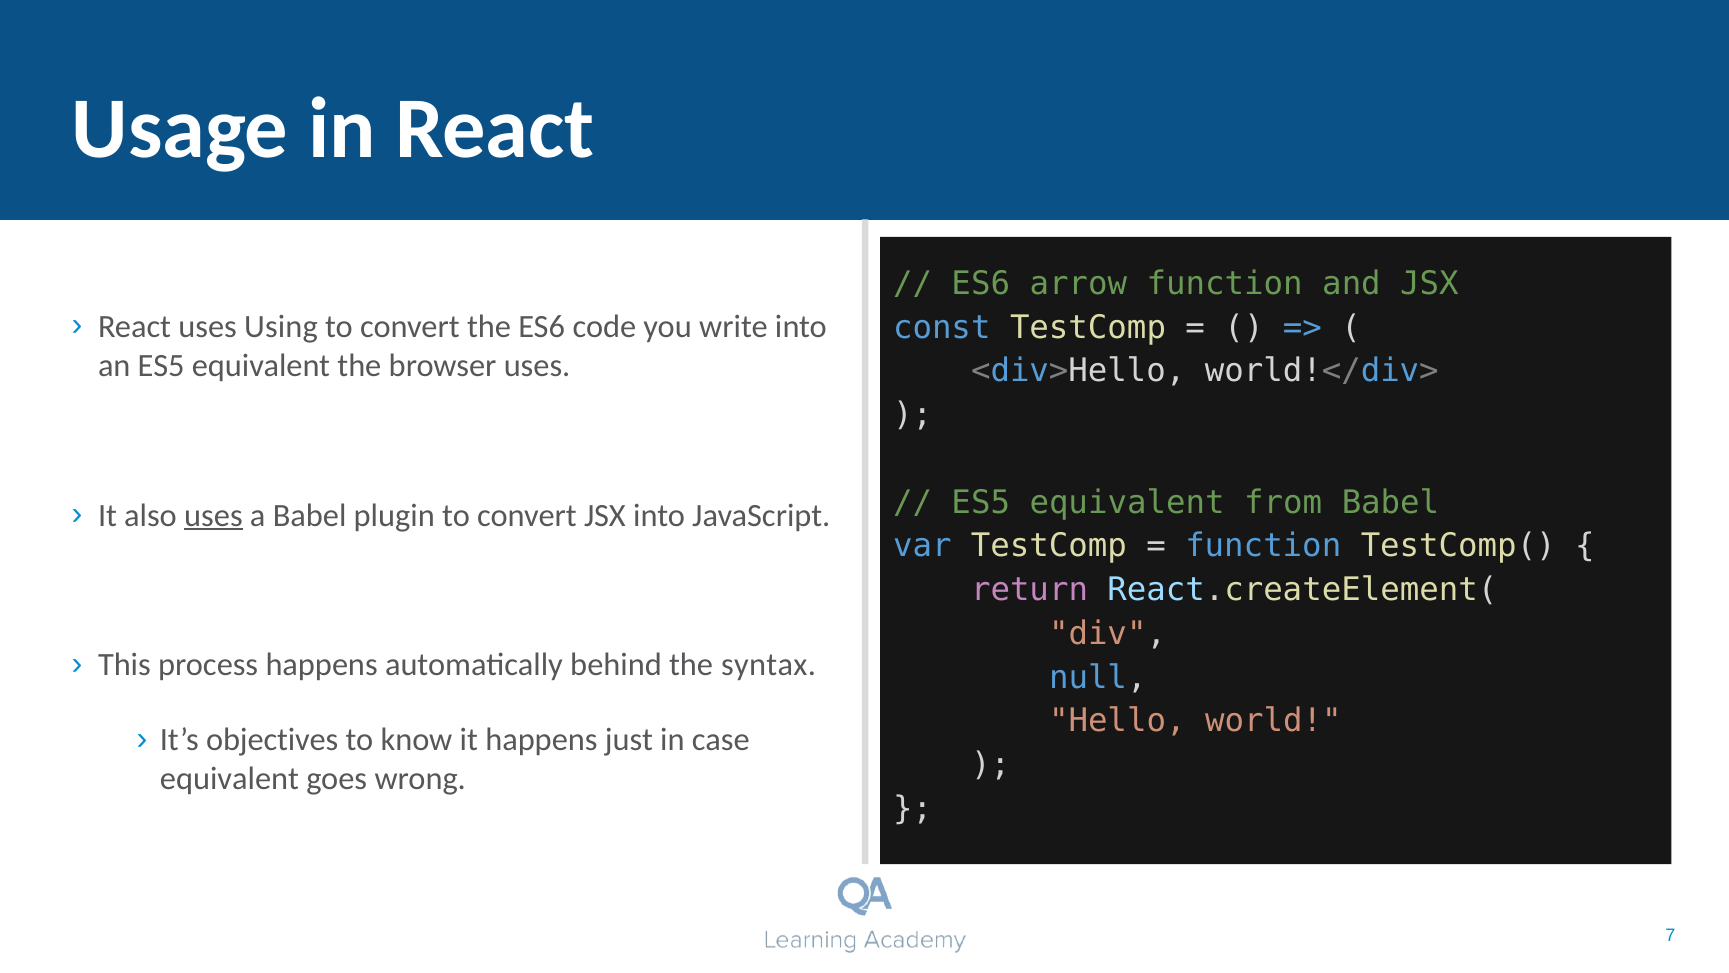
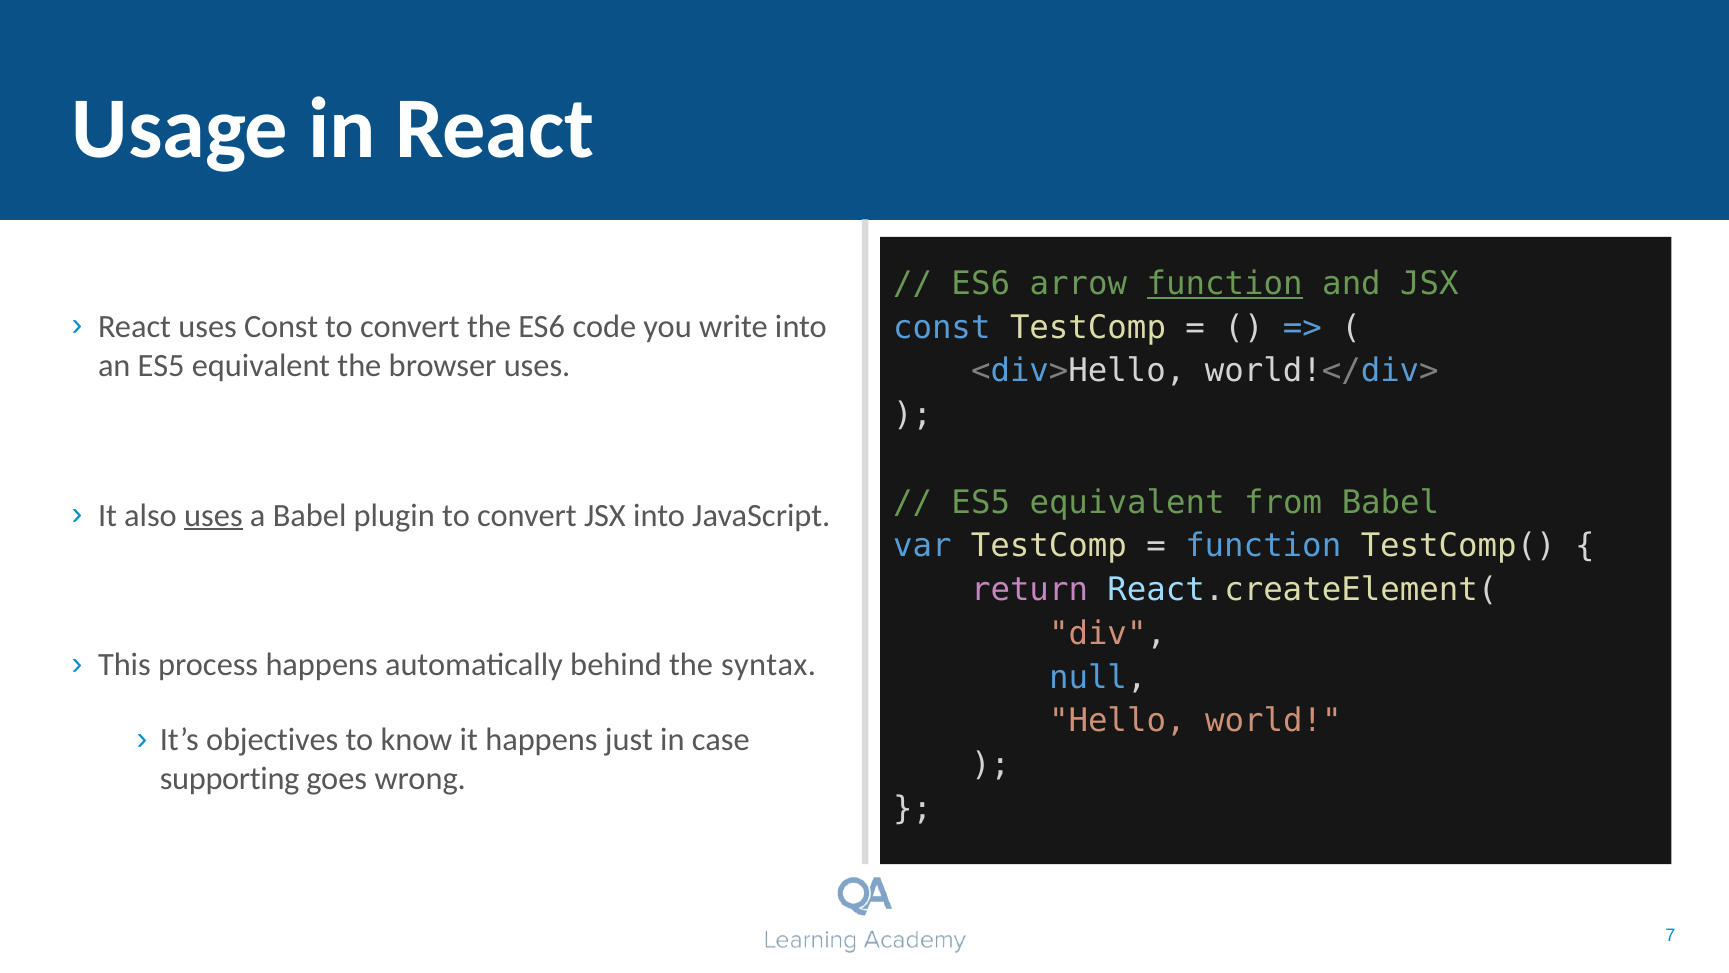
function at (1225, 284) underline: none -> present
uses Using: Using -> Const
equivalent at (229, 779): equivalent -> supporting
